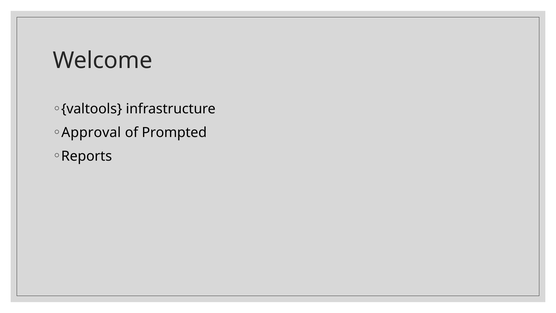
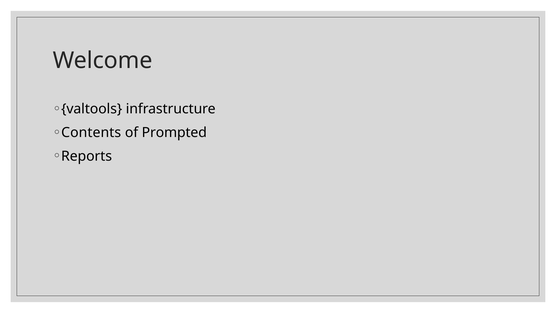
Approval: Approval -> Contents
